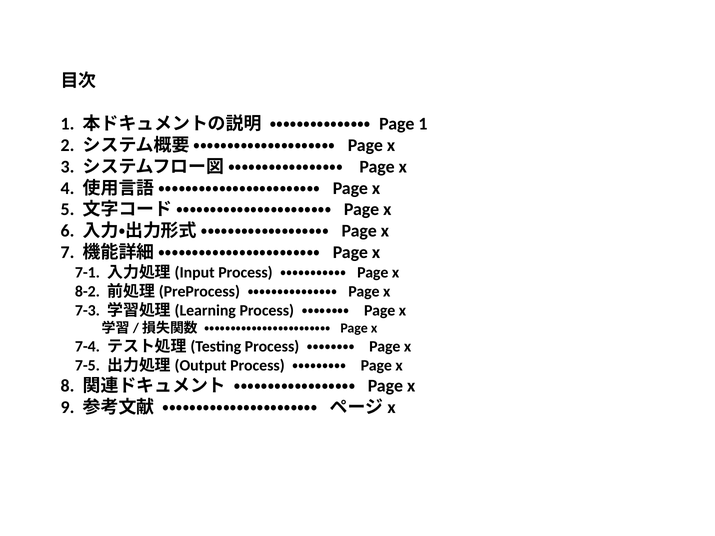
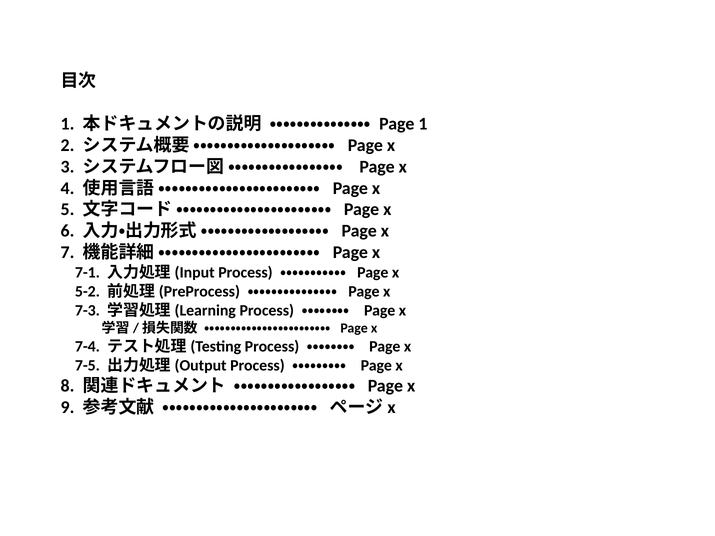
8-2: 8-2 -> 5-2
